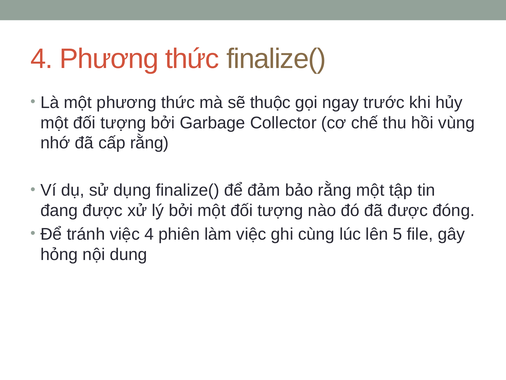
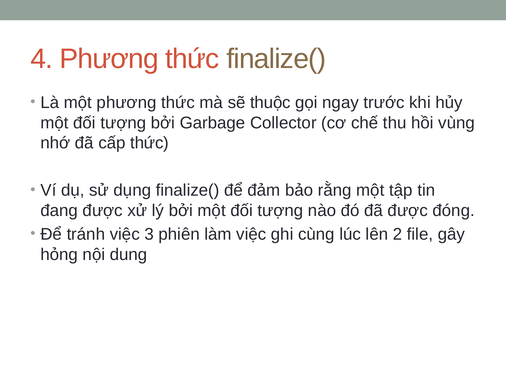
cấp rằng: rằng -> thức
việc 4: 4 -> 3
5: 5 -> 2
